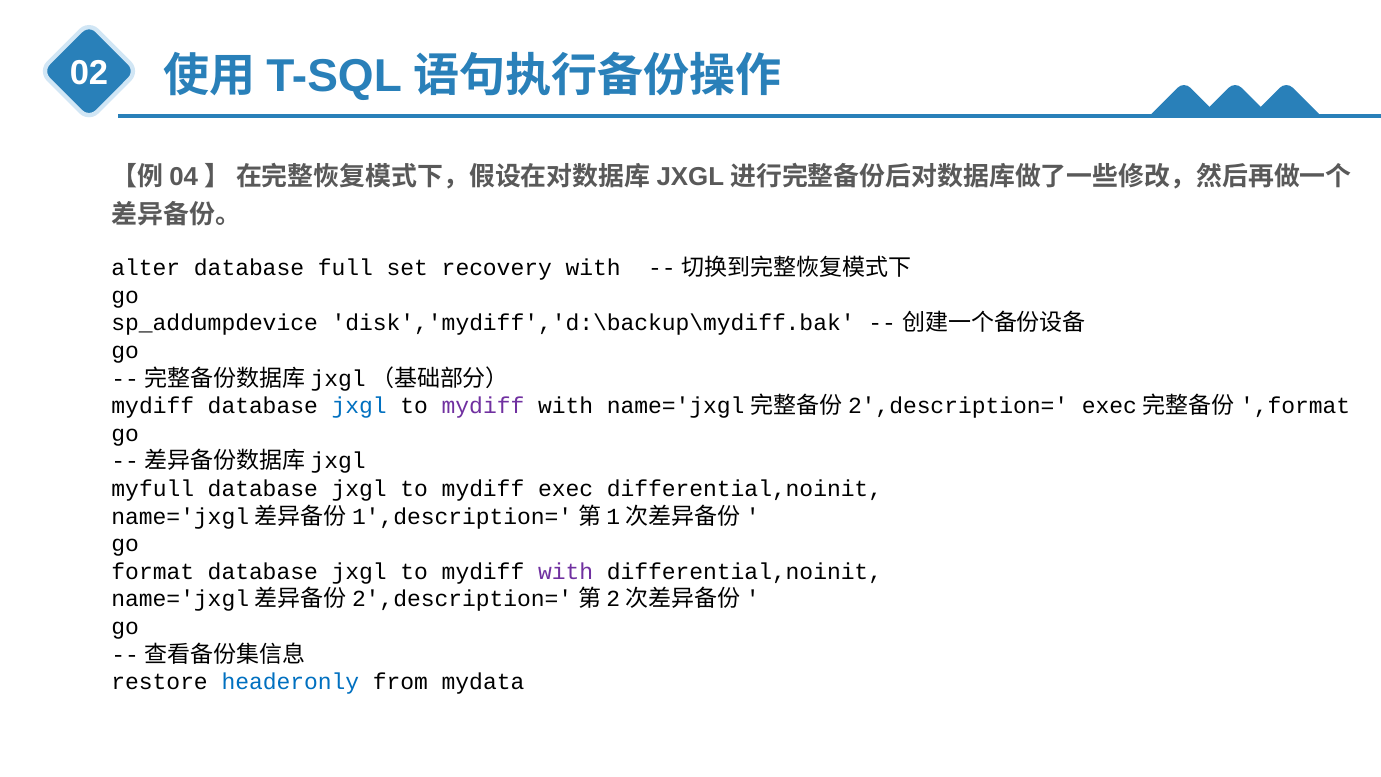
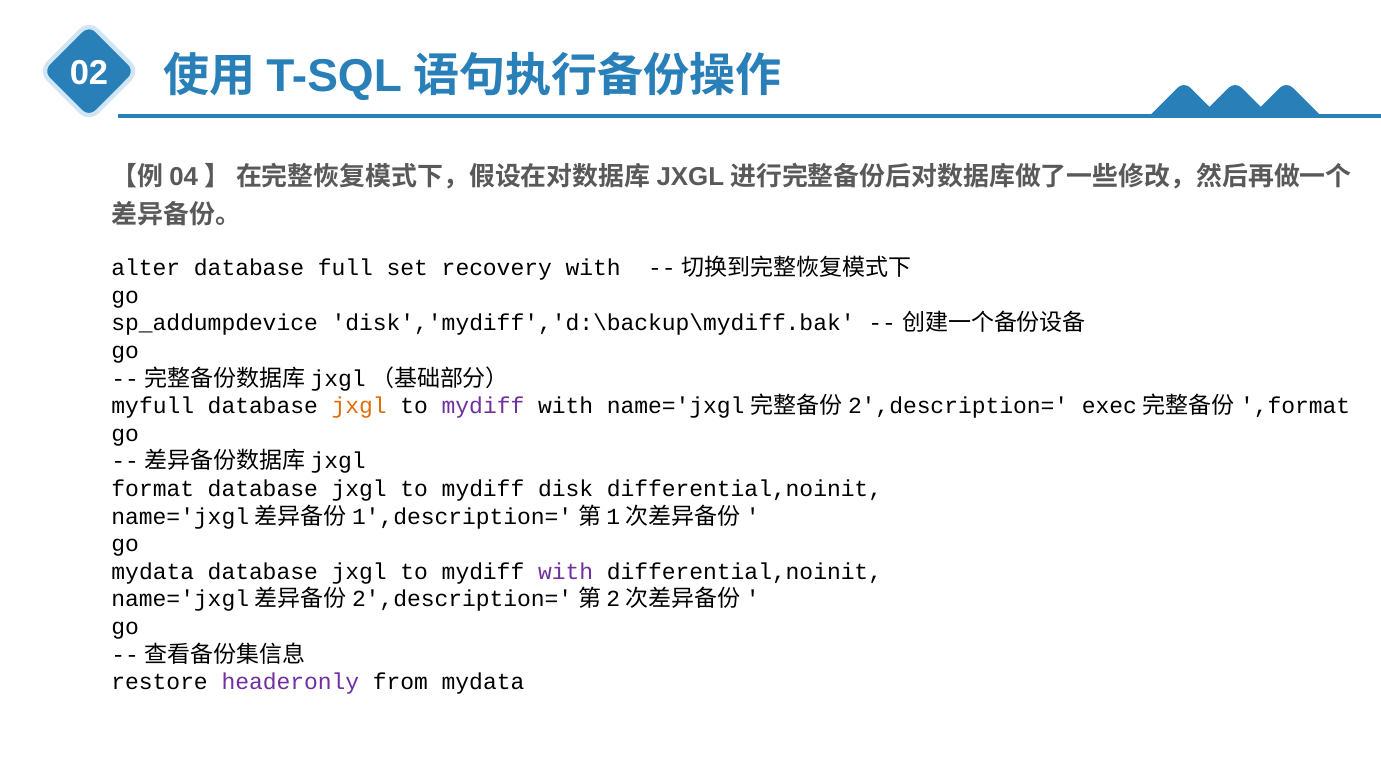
mydiff at (153, 406): mydiff -> myfull
jxgl at (359, 406) colour: blue -> orange
myfull: myfull -> format
mydiff exec: exec -> disk
format at (153, 572): format -> mydata
headeronly colour: blue -> purple
